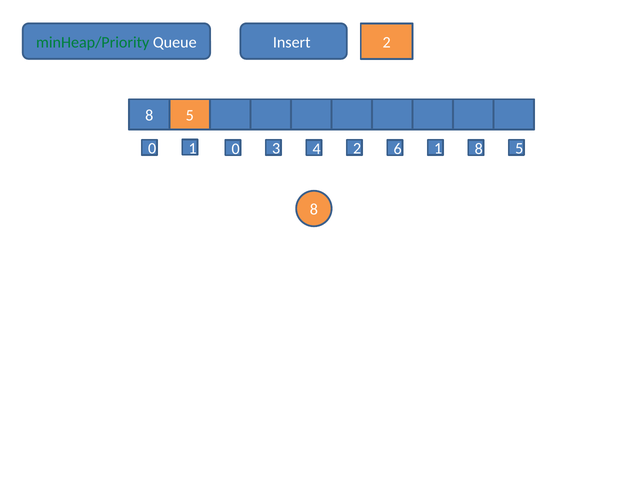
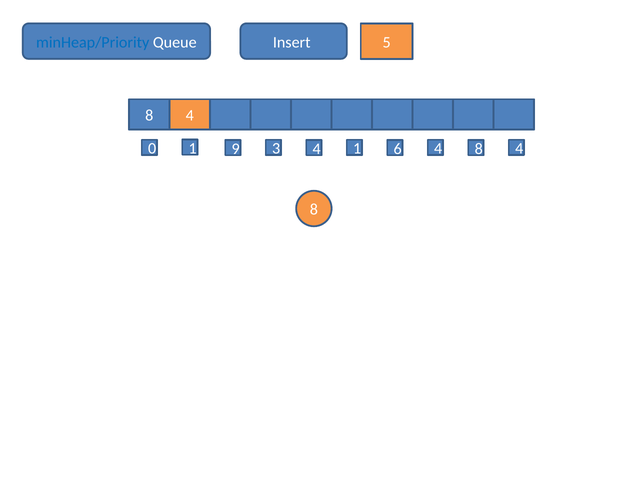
minHeap/Priority colour: green -> blue
Insert 2: 2 -> 5
5 at (190, 115): 5 -> 4
1 0: 0 -> 9
4 2: 2 -> 1
6 1: 1 -> 4
5 at (519, 148): 5 -> 4
